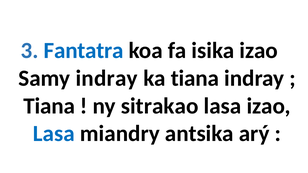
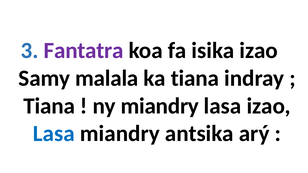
Fantatra colour: blue -> purple
Samy indray: indray -> malala
ny sitrakao: sitrakao -> miandry
